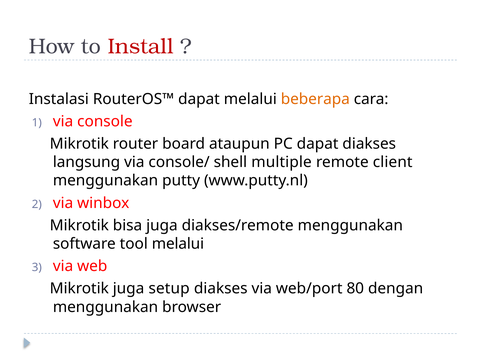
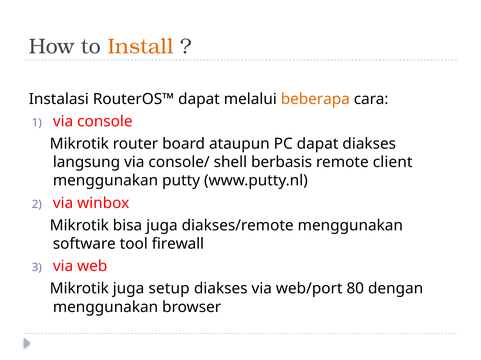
Install colour: red -> orange
multiple: multiple -> berbasis
tool melalui: melalui -> firewall
